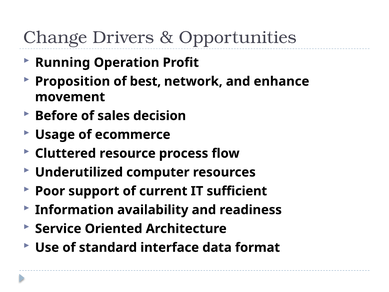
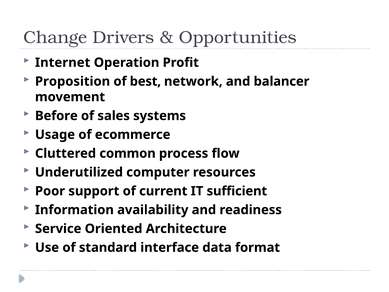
Running: Running -> Internet
enhance: enhance -> balancer
decision: decision -> systems
resource: resource -> common
